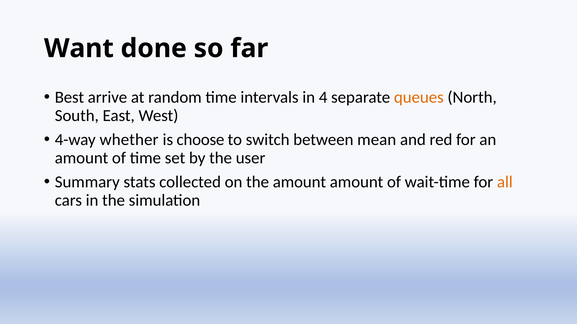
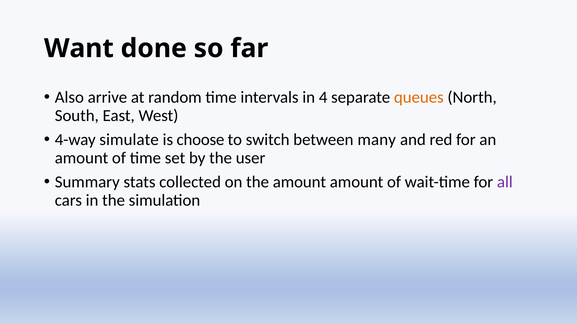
Best: Best -> Also
whether: whether -> simulate
mean: mean -> many
all colour: orange -> purple
